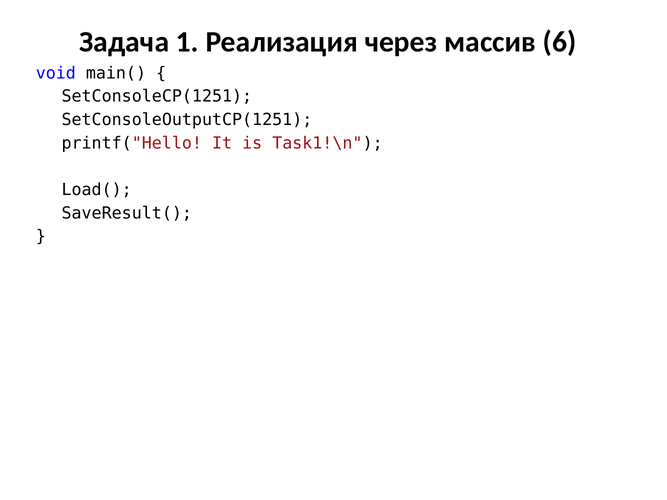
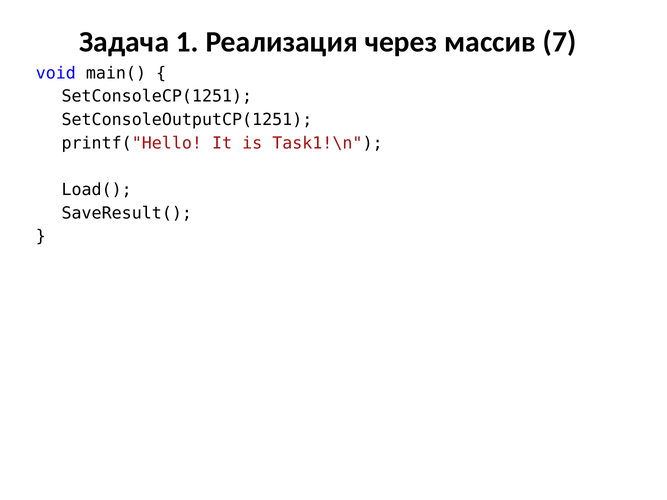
6: 6 -> 7
